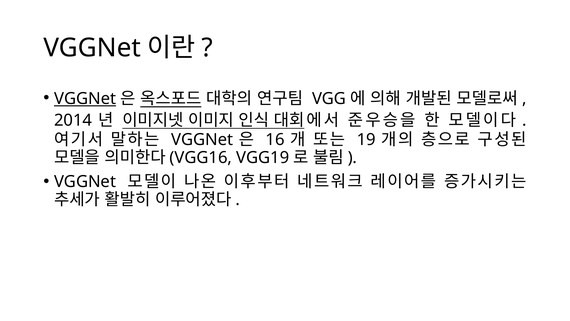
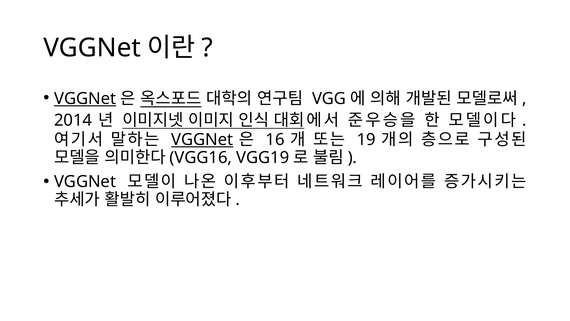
VGGNet at (202, 140) underline: none -> present
